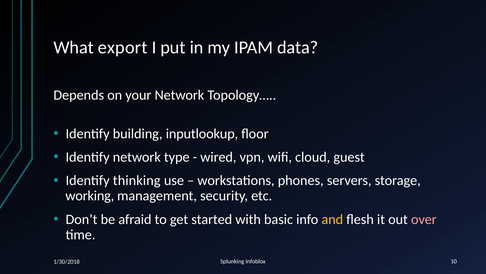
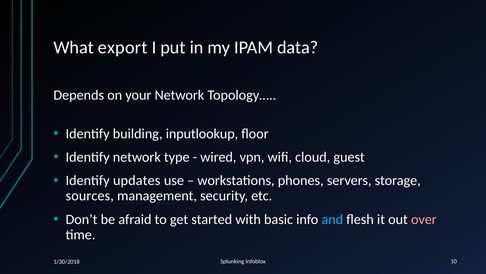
thinking: thinking -> updates
working: working -> sources
and colour: yellow -> light blue
